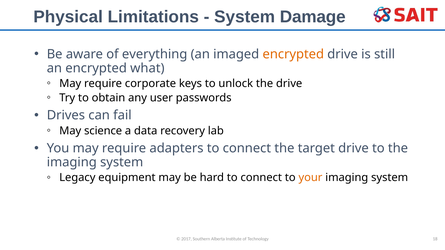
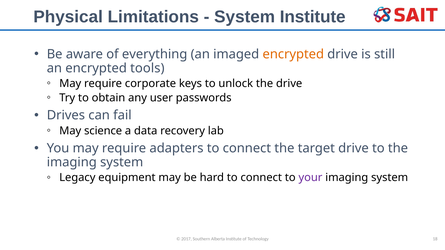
System Damage: Damage -> Institute
what: what -> tools
your colour: orange -> purple
